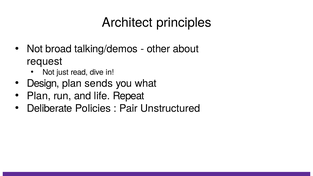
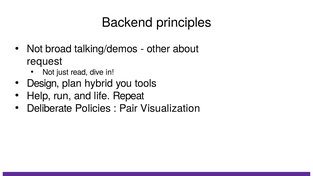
Architect: Architect -> Backend
sends: sends -> hybrid
what: what -> tools
Plan at (39, 96): Plan -> Help
Unstructured: Unstructured -> Visualization
